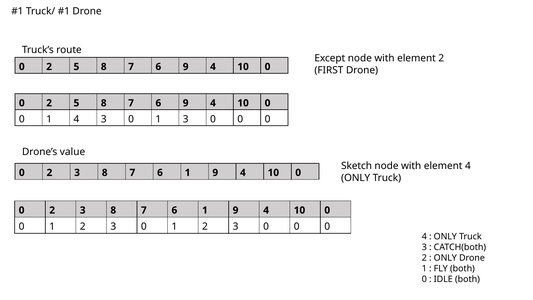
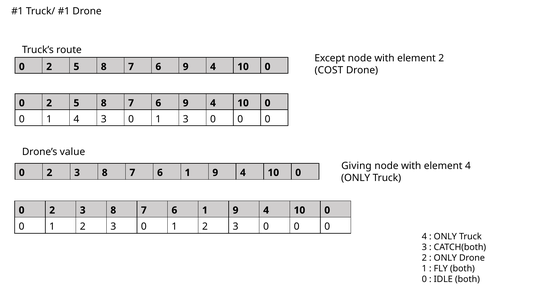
FIRST: FIRST -> COST
Sketch: Sketch -> Giving
